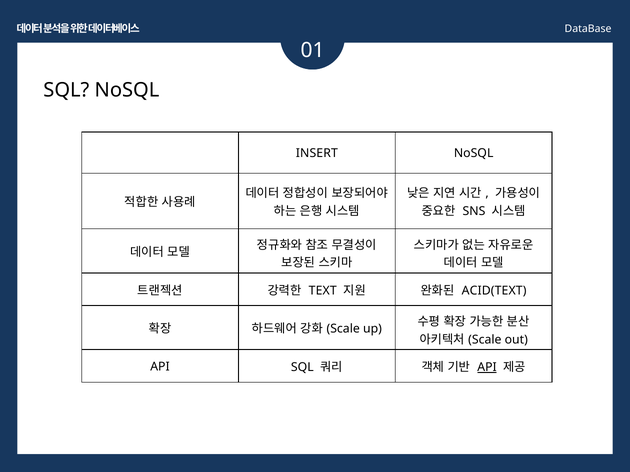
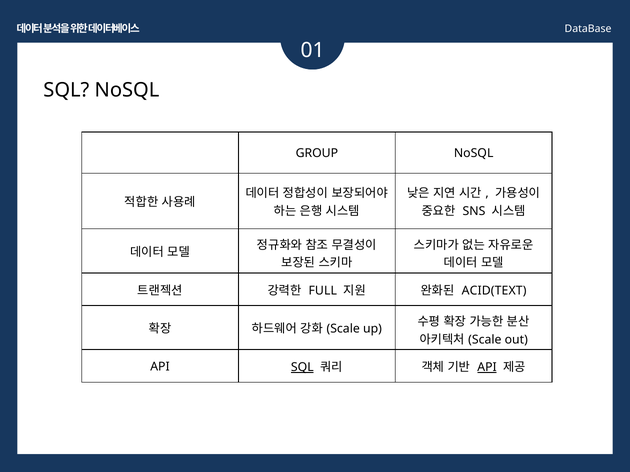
INSERT: INSERT -> GROUP
TEXT: TEXT -> FULL
SQL at (302, 368) underline: none -> present
